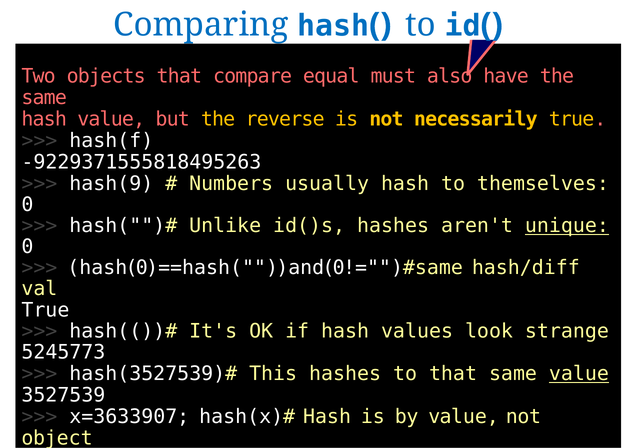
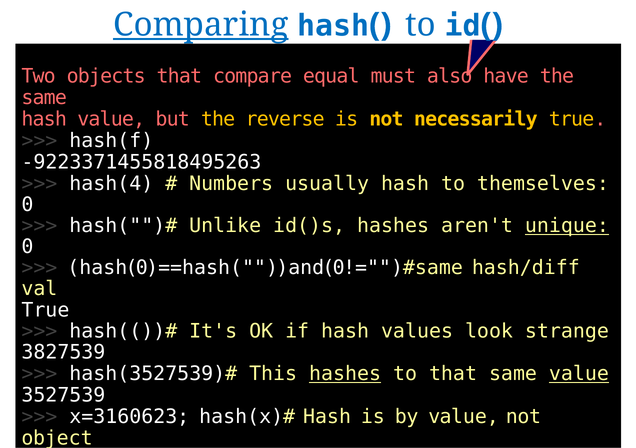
Comparing underline: none -> present
-9229371555818495263: -9229371555818495263 -> -9223371455818495263
hash(9: hash(9 -> hash(4
5245773: 5245773 -> 3827539
hashes at (345, 374) underline: none -> present
x=3633907: x=3633907 -> x=3160623
